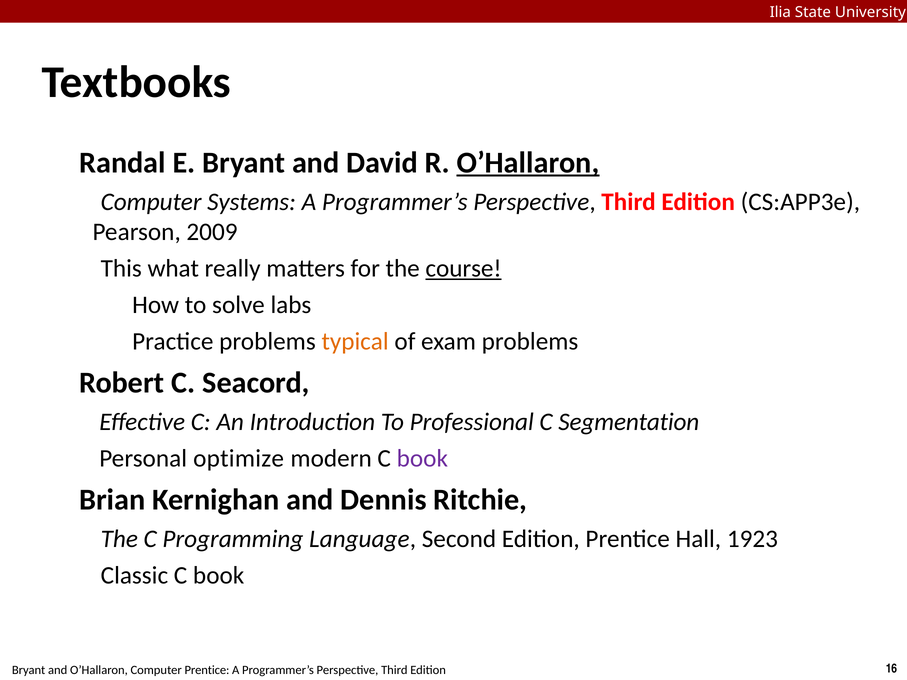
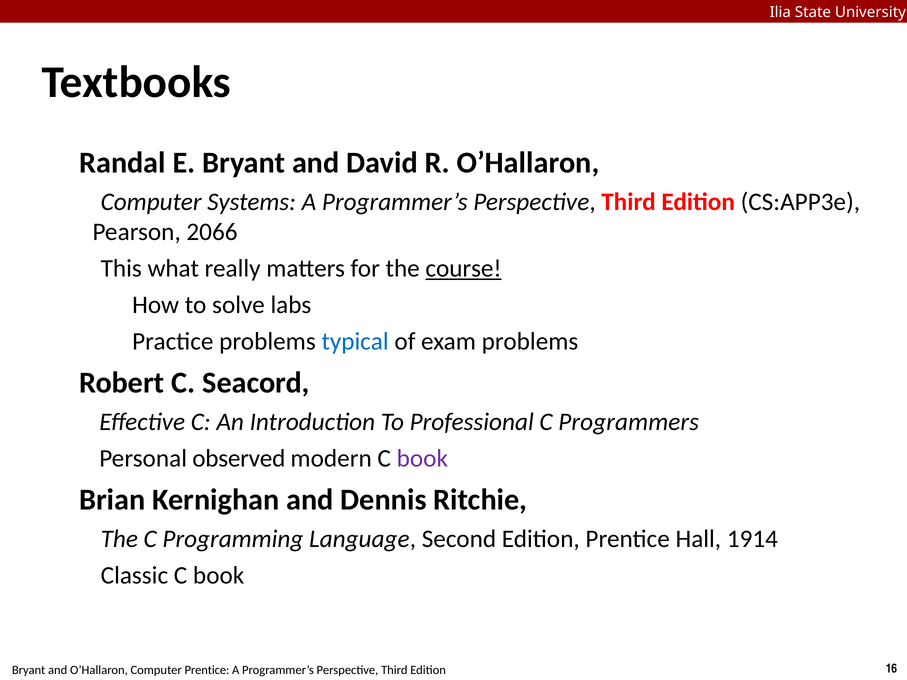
O’Hallaron at (528, 163) underline: present -> none
2009: 2009 -> 2066
typical colour: orange -> blue
Segmentation: Segmentation -> Programmers
optimize: optimize -> observed
1923: 1923 -> 1914
